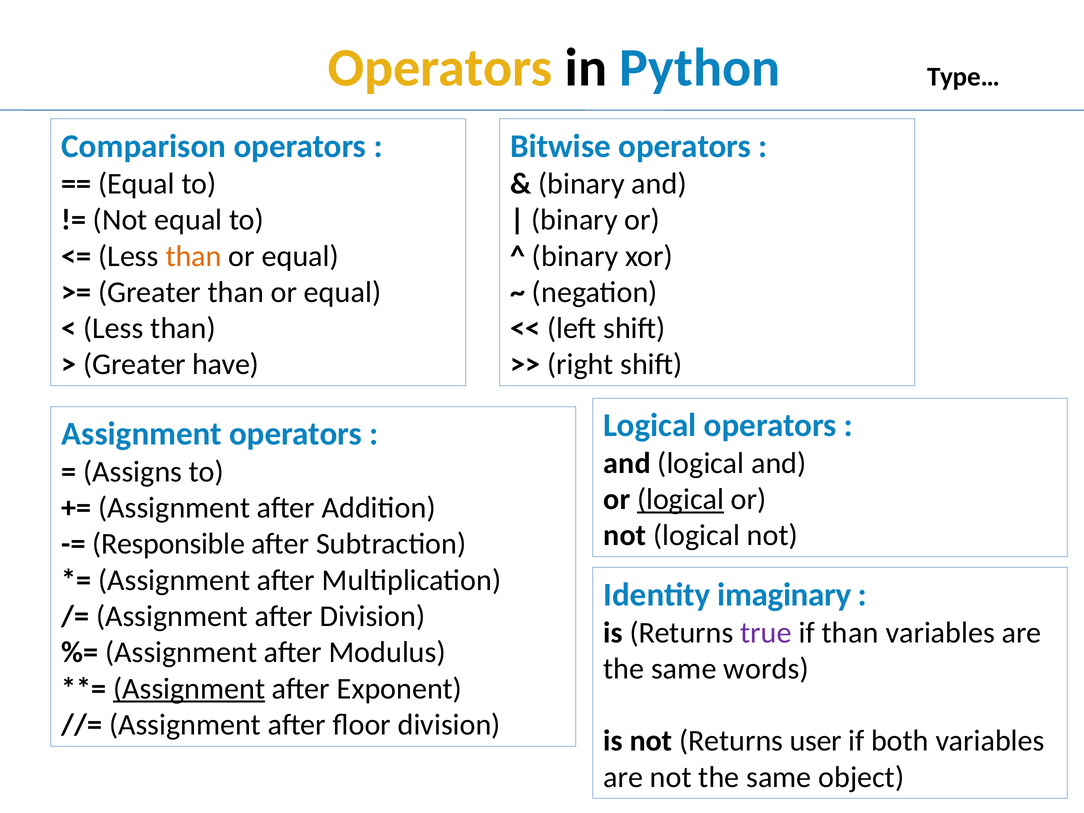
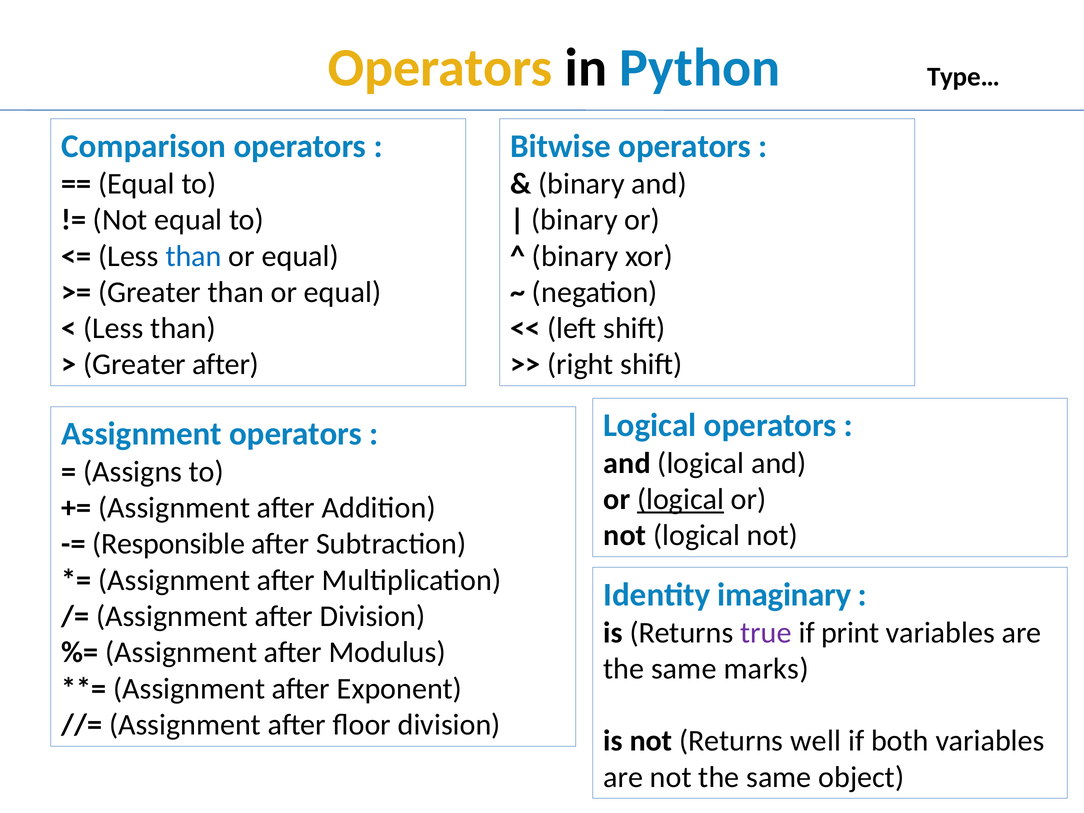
than at (194, 256) colour: orange -> blue
Greater have: have -> after
if than: than -> print
words: words -> marks
Assignment at (189, 689) underline: present -> none
user: user -> well
